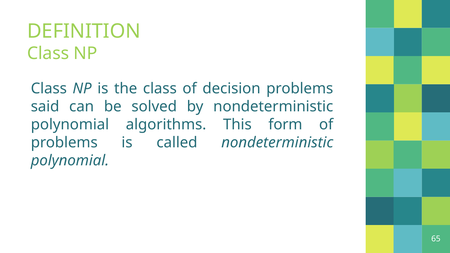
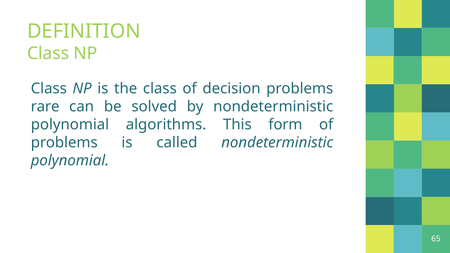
said: said -> rare
